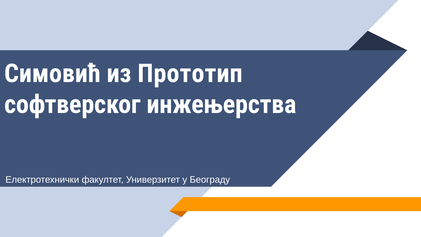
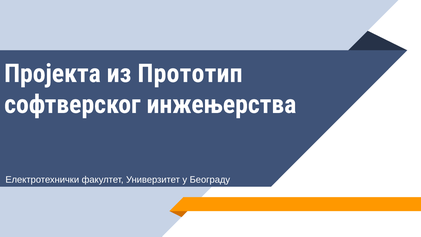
Симовић: Симовић -> Пројекта
